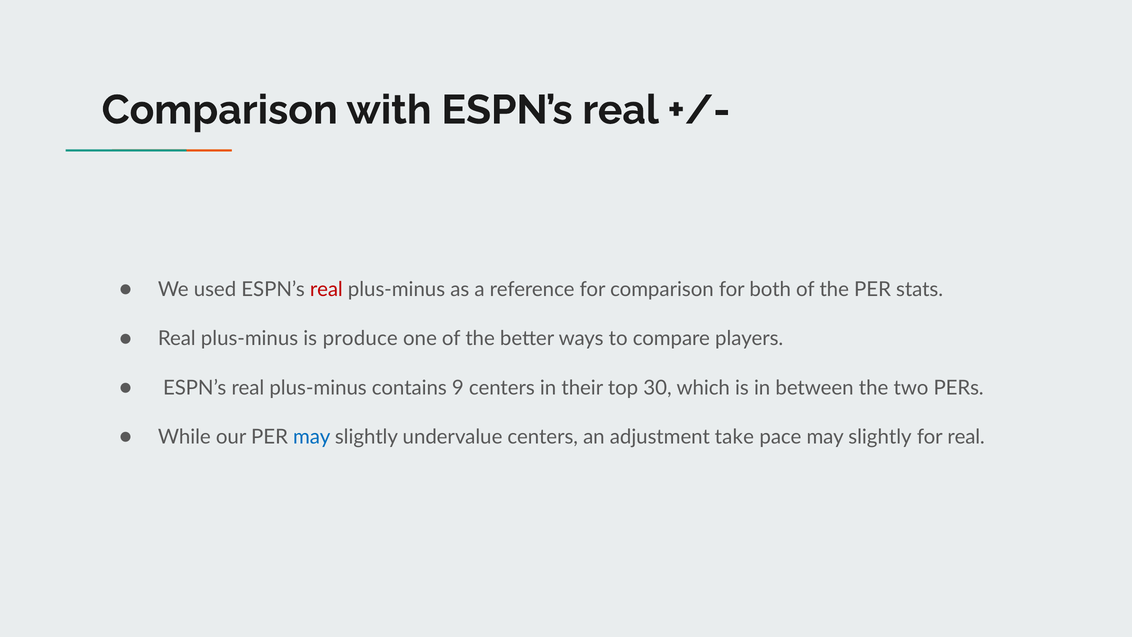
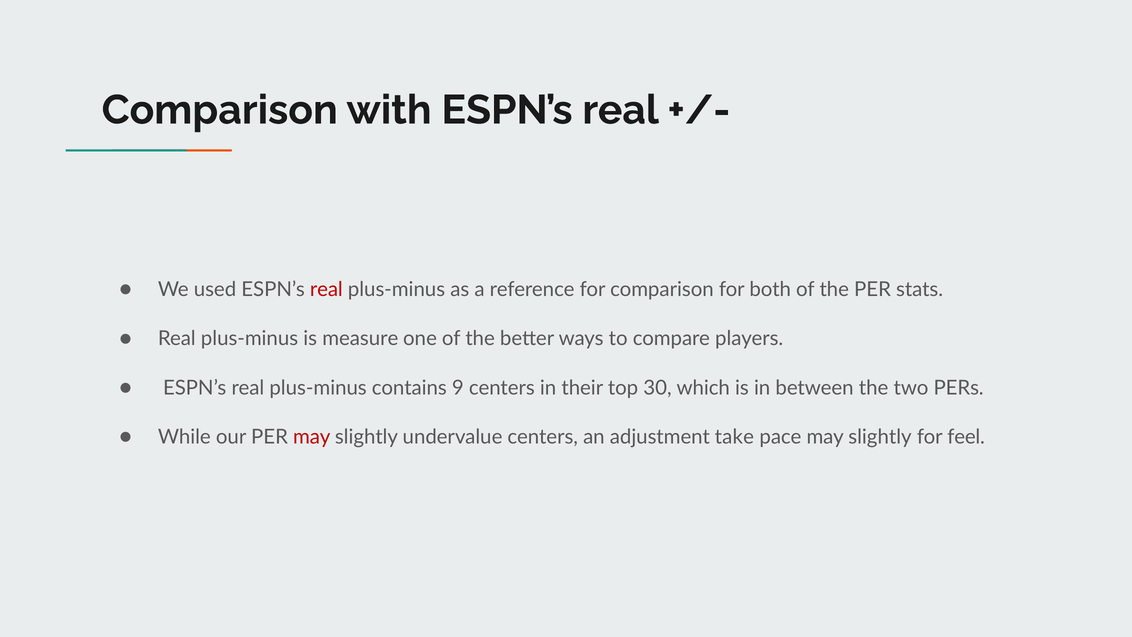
produce: produce -> measure
may at (312, 437) colour: blue -> red
for real: real -> feel
